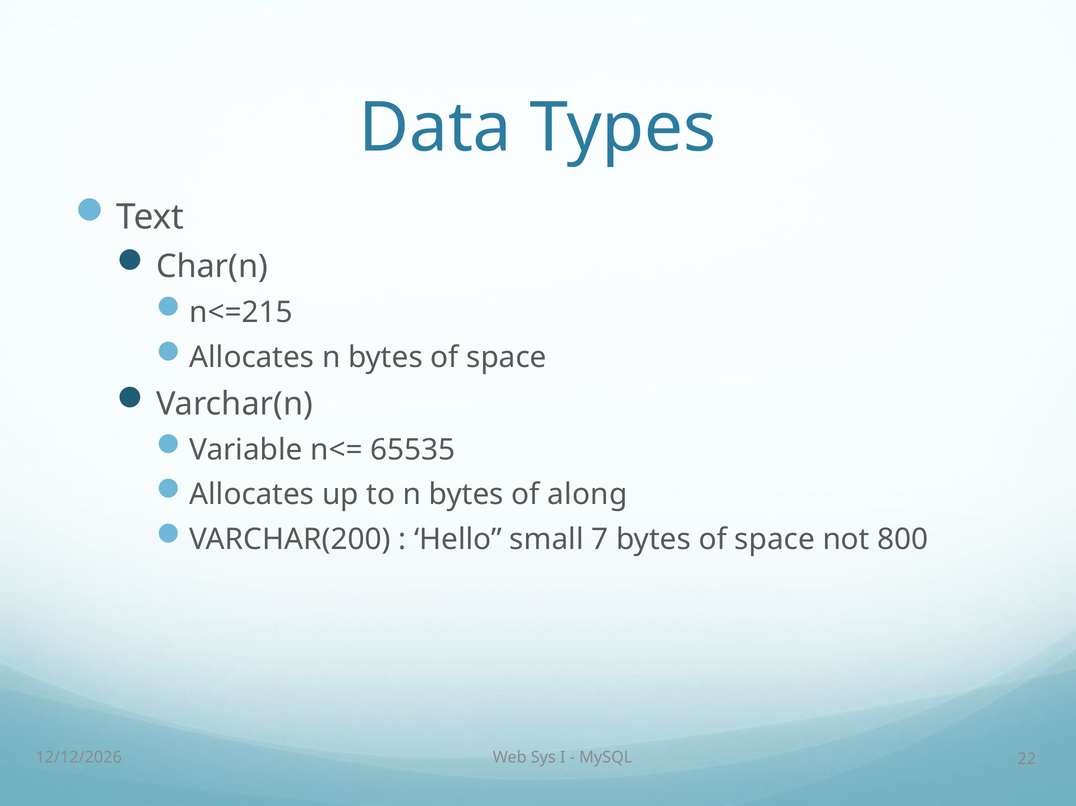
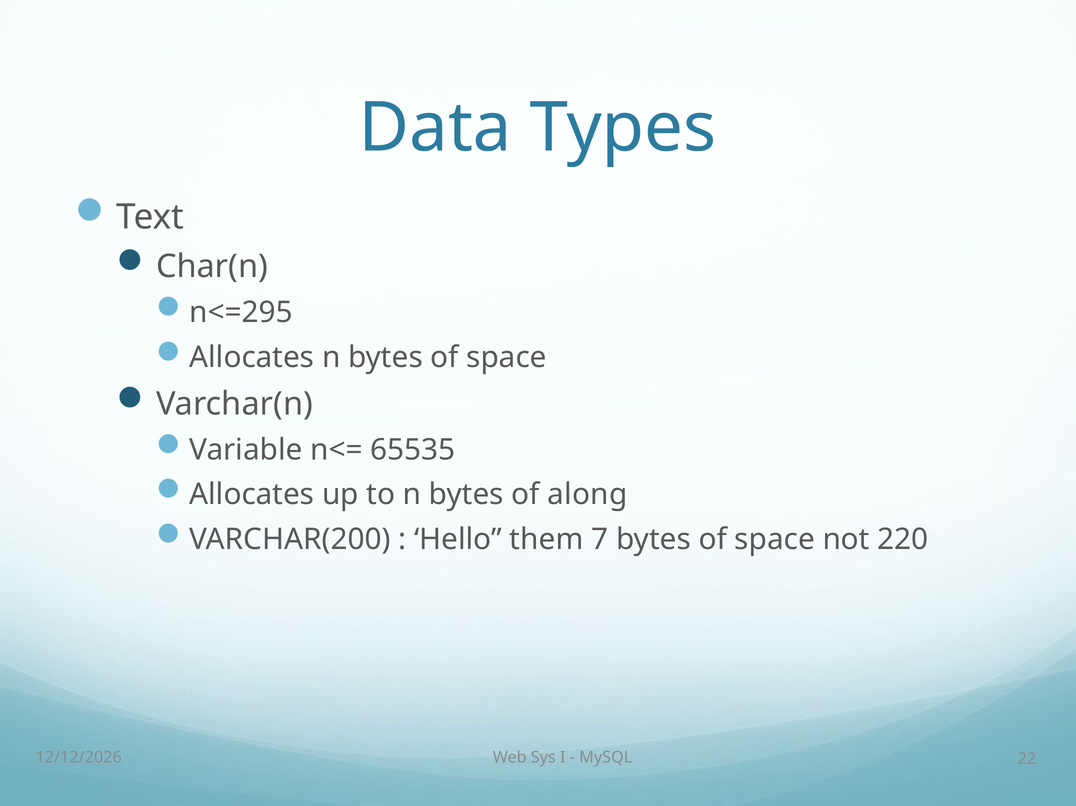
n<=215: n<=215 -> n<=295
small: small -> them
800: 800 -> 220
